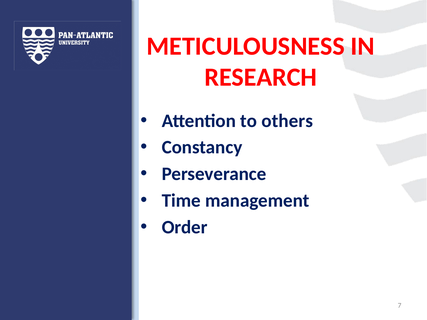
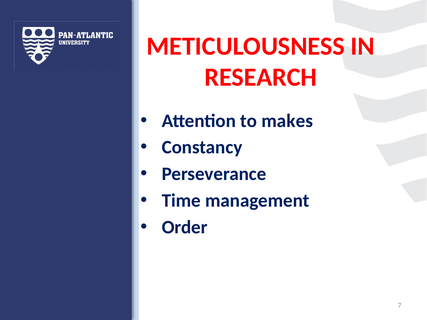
others: others -> makes
